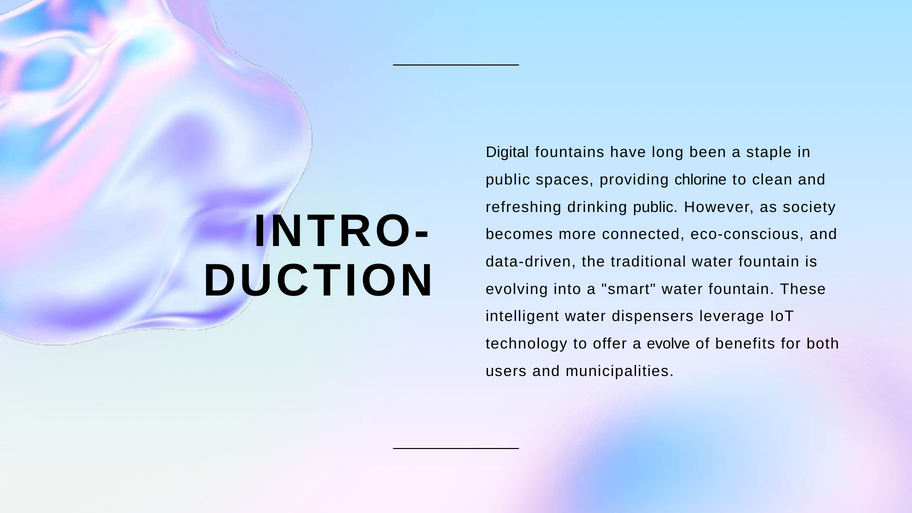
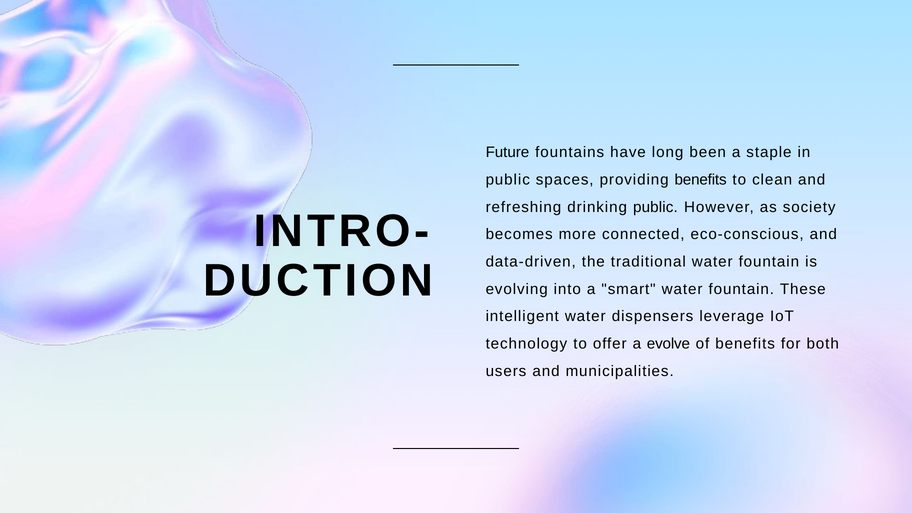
Digital: Digital -> Future
providing chlorine: chlorine -> benefits
